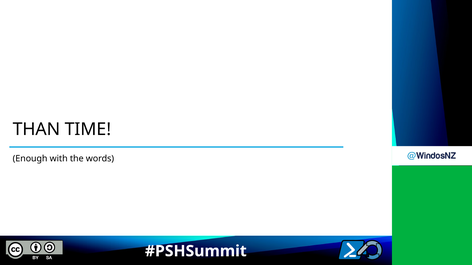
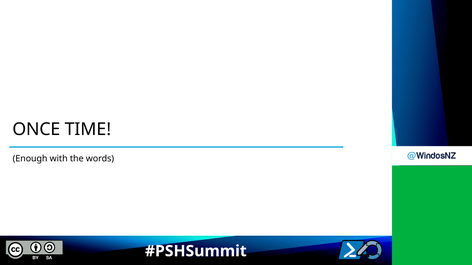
THAN: THAN -> ONCE
